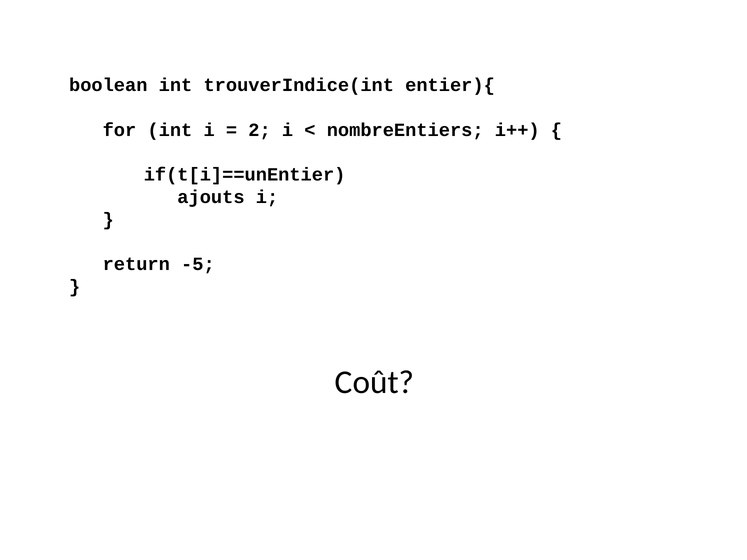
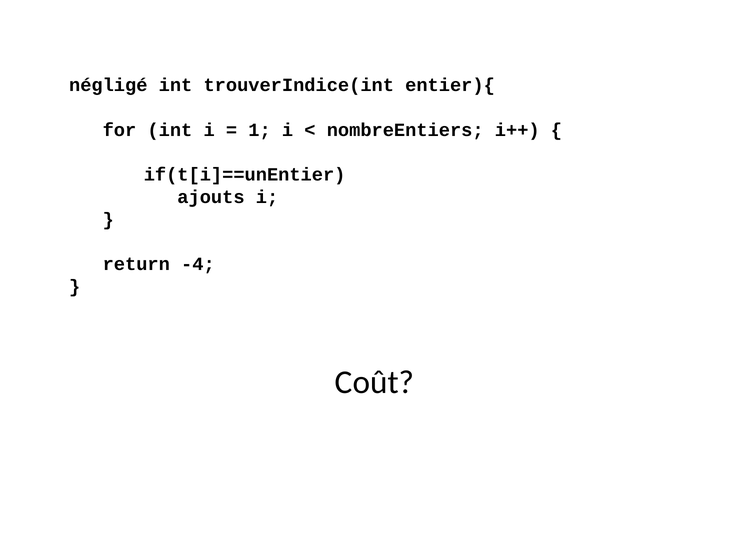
boolean: boolean -> négligé
2: 2 -> 1
-5: -5 -> -4
